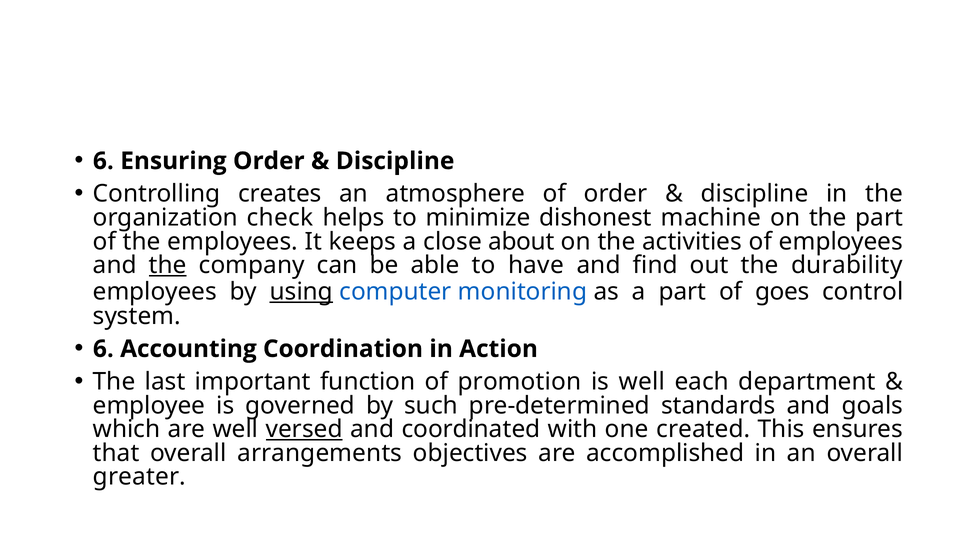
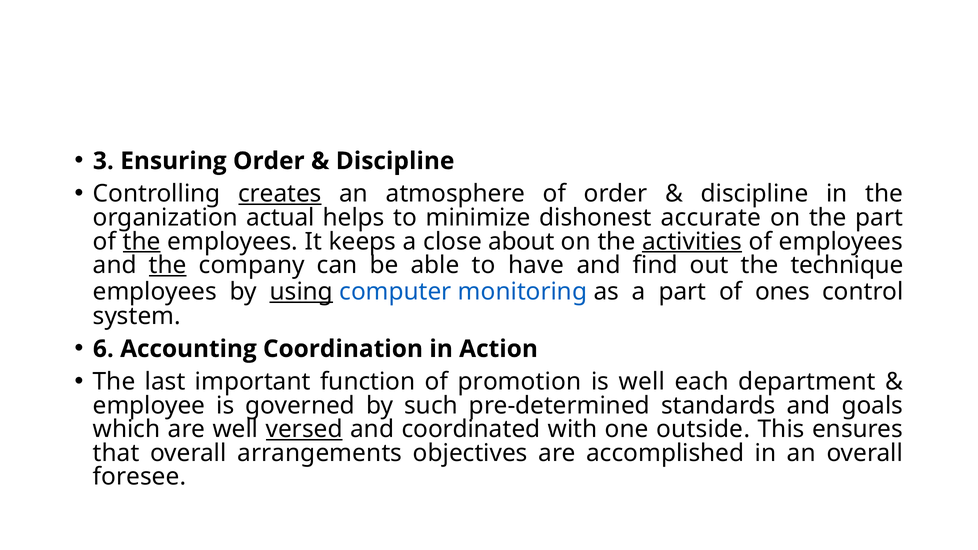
6 at (103, 161): 6 -> 3
creates underline: none -> present
check: check -> actual
machine: machine -> accurate
the at (142, 241) underline: none -> present
activities underline: none -> present
durability: durability -> technique
goes: goes -> ones
created: created -> outside
greater: greater -> foresee
